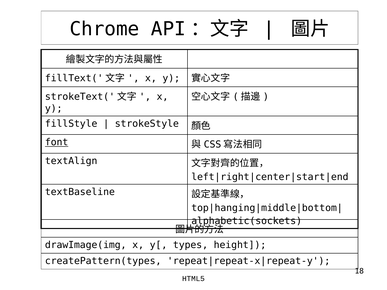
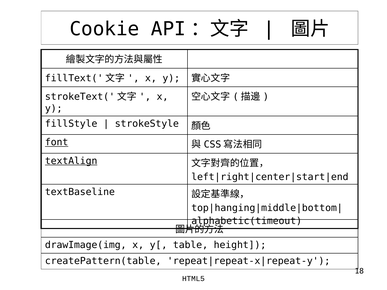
Chrome: Chrome -> Cookie
textAlign underline: none -> present
alphabetic(sockets: alphabetic(sockets -> alphabetic(timeout
types: types -> table
createPattern(types: createPattern(types -> createPattern(table
